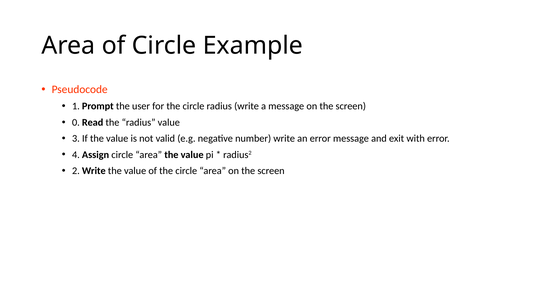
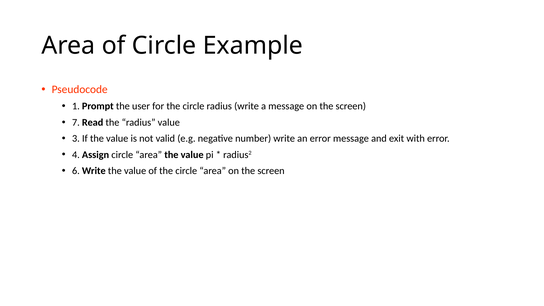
0: 0 -> 7
2: 2 -> 6
